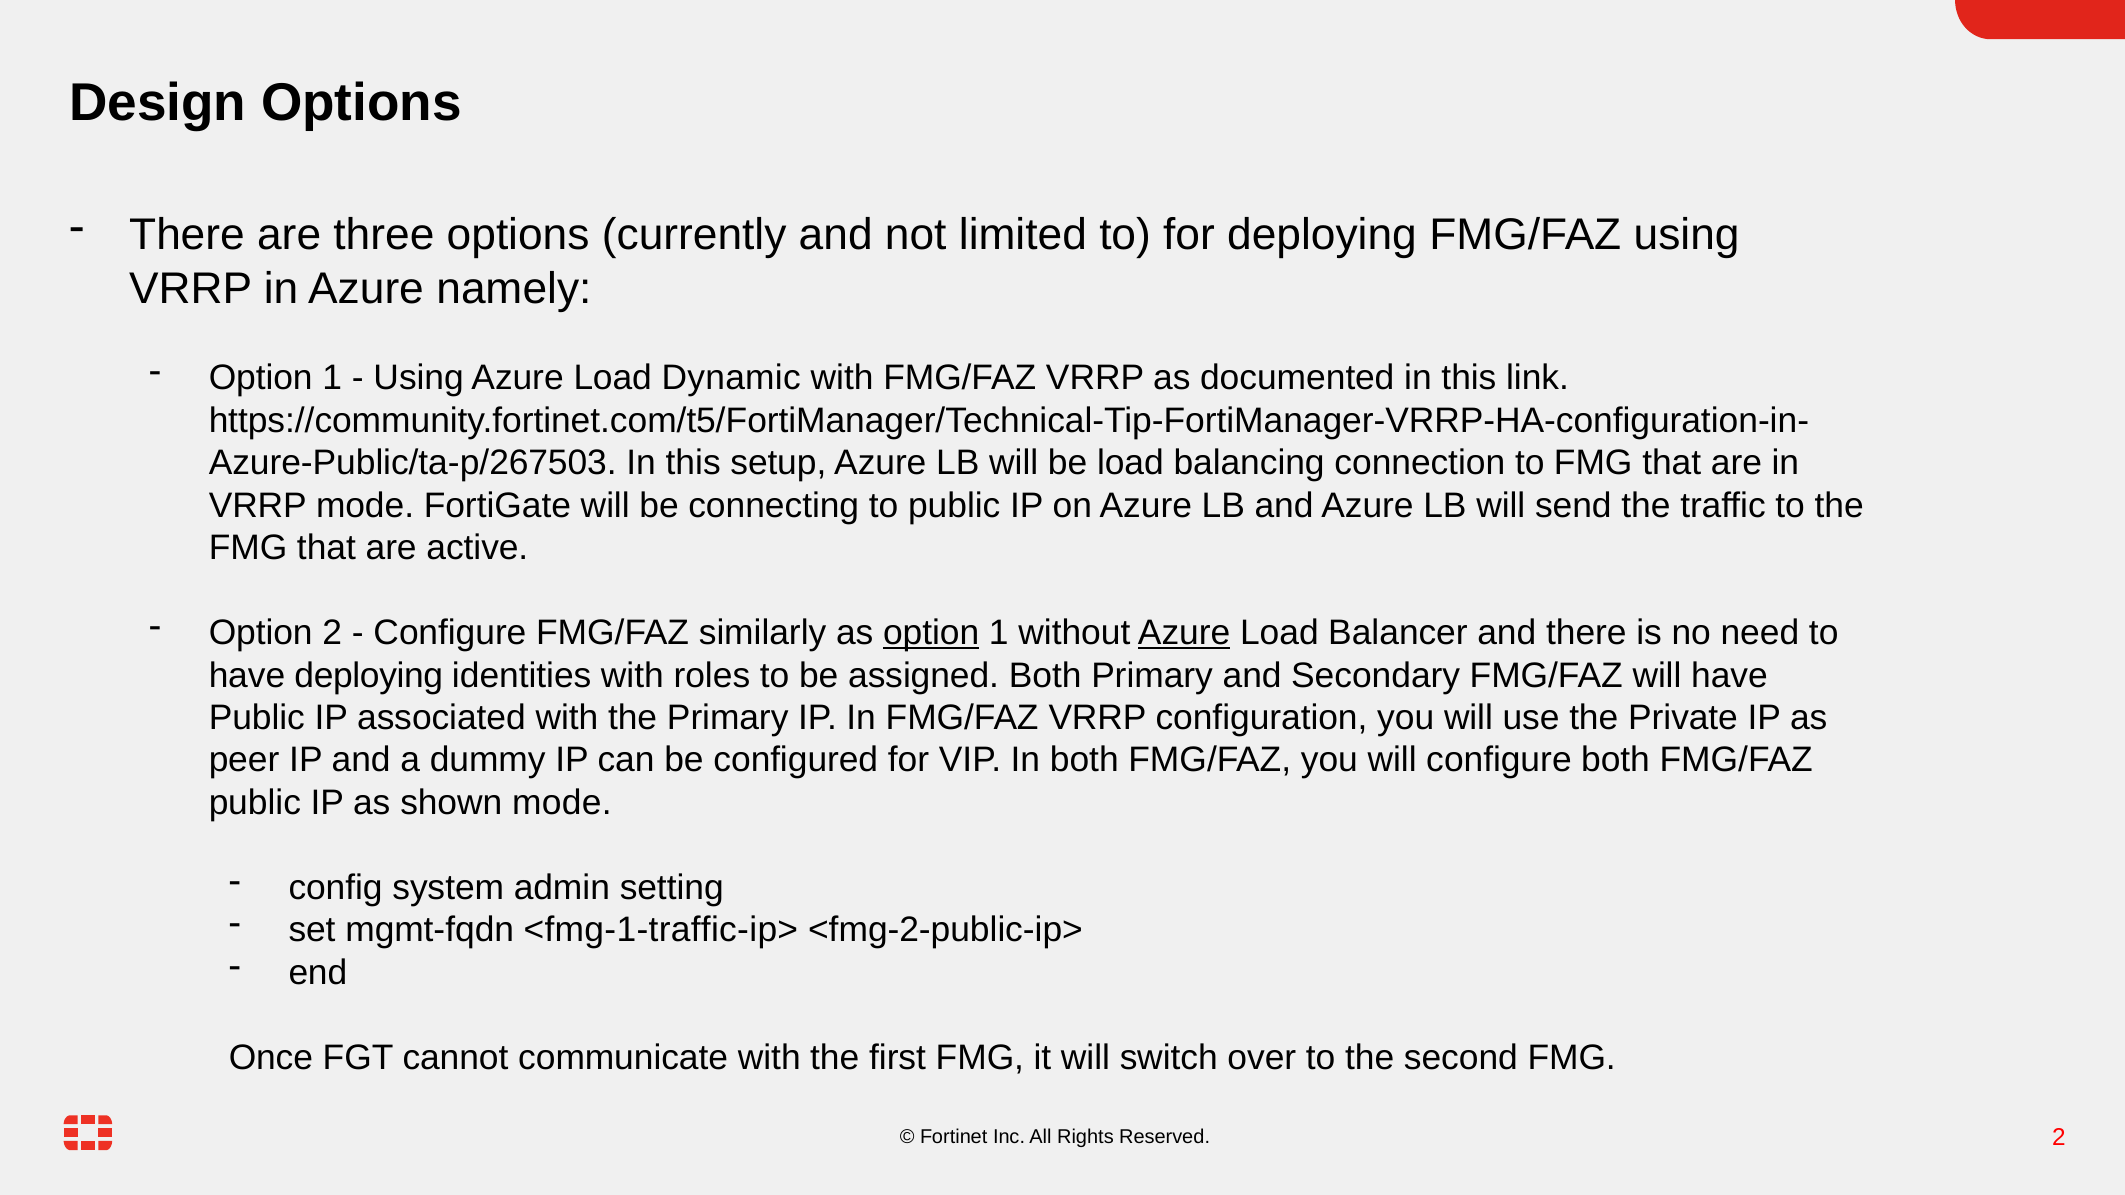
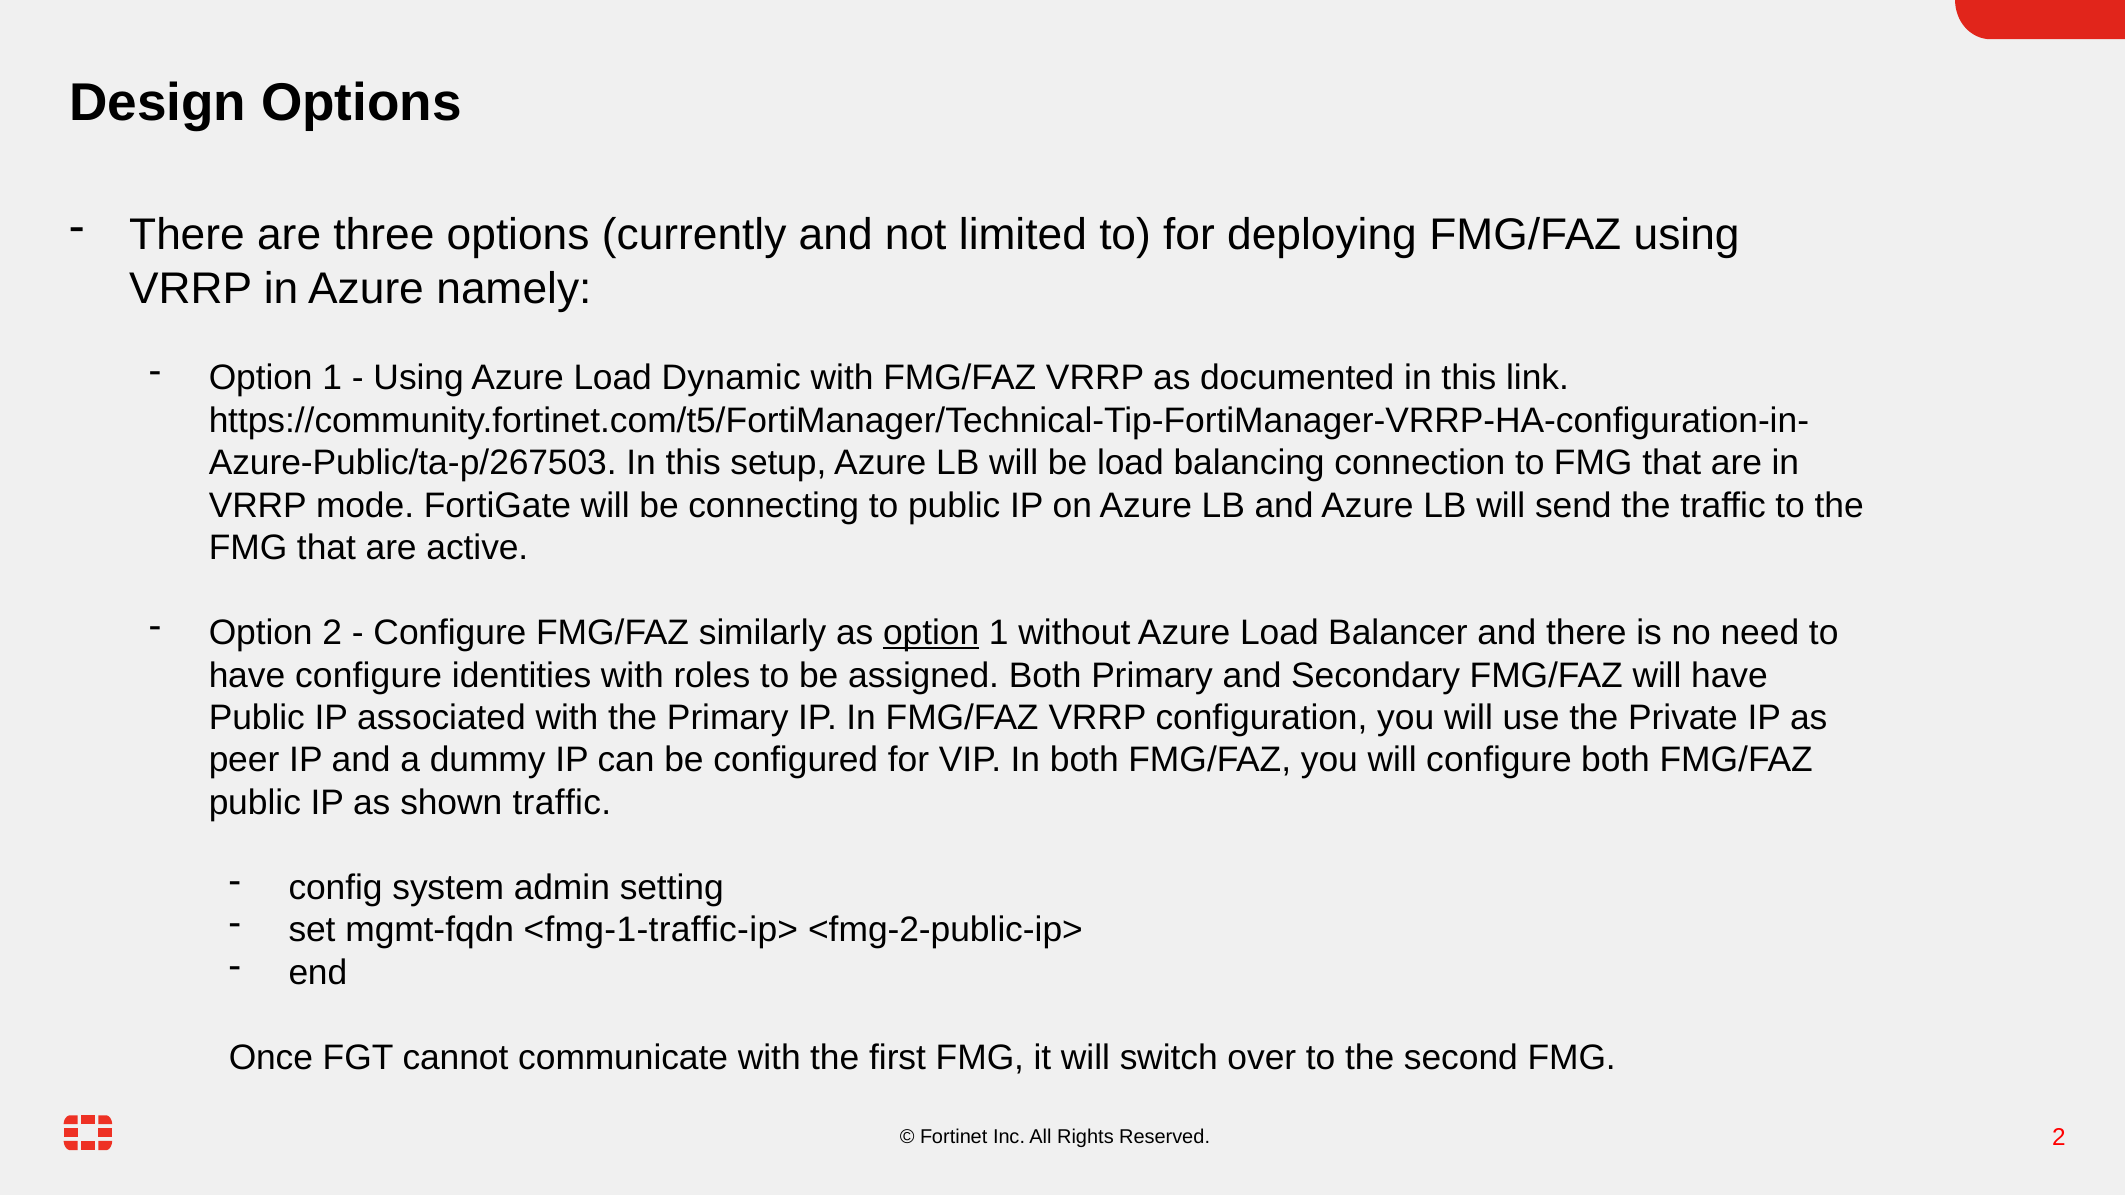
Azure at (1184, 633) underline: present -> none
have deploying: deploying -> configure
shown mode: mode -> traffic
